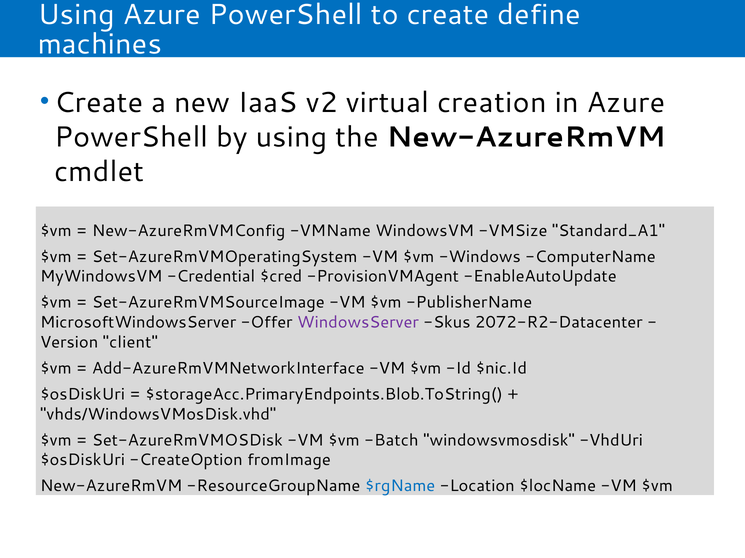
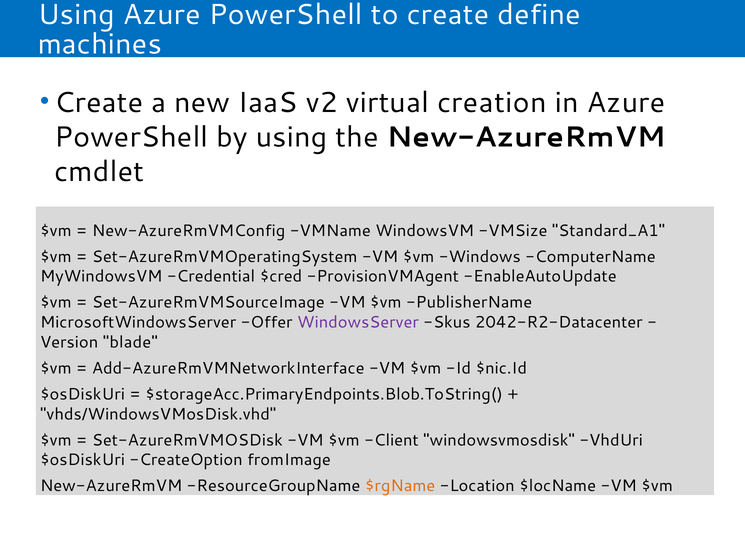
2072-R2-Datacenter: 2072-R2-Datacenter -> 2042-R2-Datacenter
client: client -> blade
Batch: Batch -> Client
$rgName colour: blue -> orange
